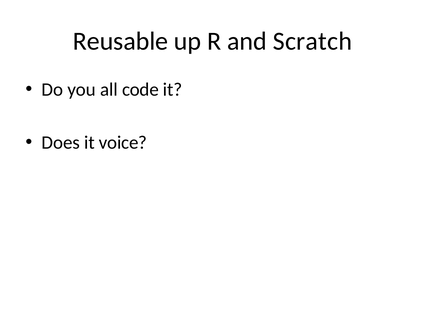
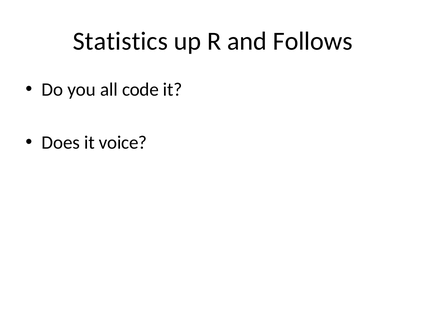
Reusable: Reusable -> Statistics
Scratch: Scratch -> Follows
